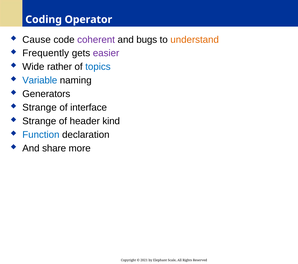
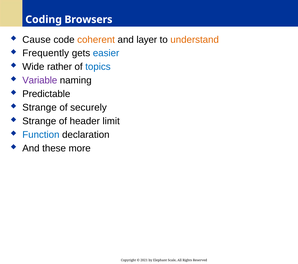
Operator: Operator -> Browsers
coherent colour: purple -> orange
bugs: bugs -> layer
easier colour: purple -> blue
Variable colour: blue -> purple
Generators: Generators -> Predictable
interface: interface -> securely
kind: kind -> limit
share: share -> these
